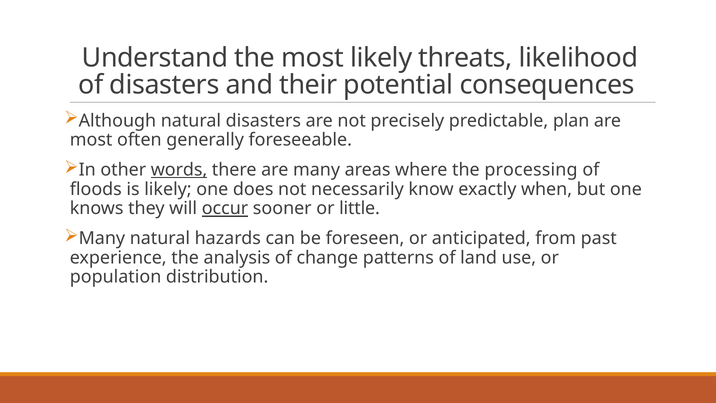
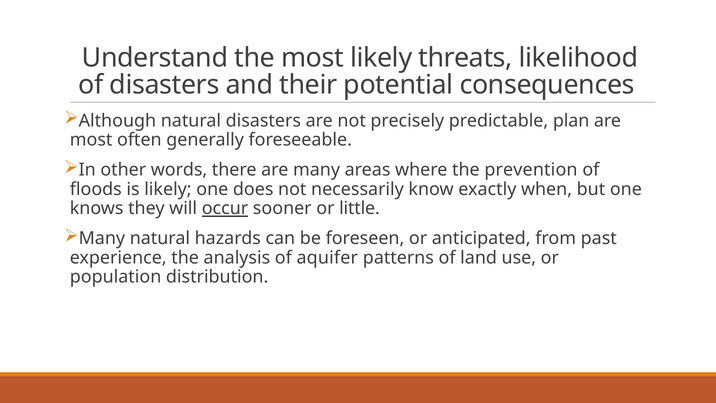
words underline: present -> none
processing: processing -> prevention
change: change -> aquifer
